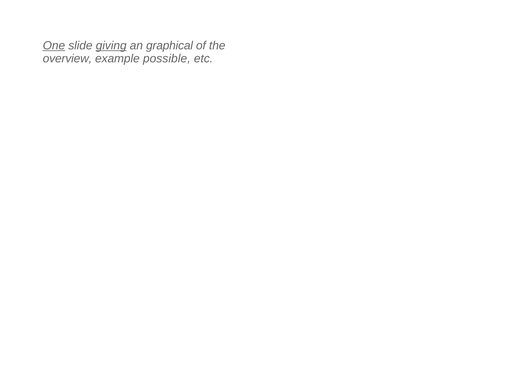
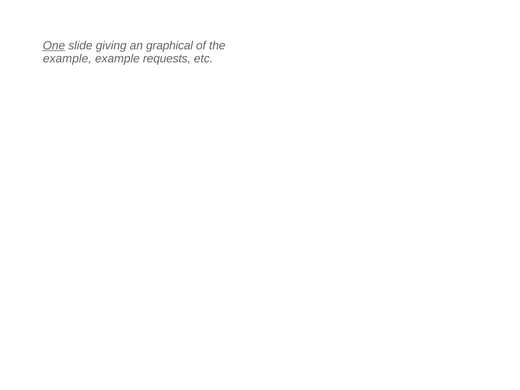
giving underline: present -> none
overview at (67, 59): overview -> example
possible: possible -> requests
